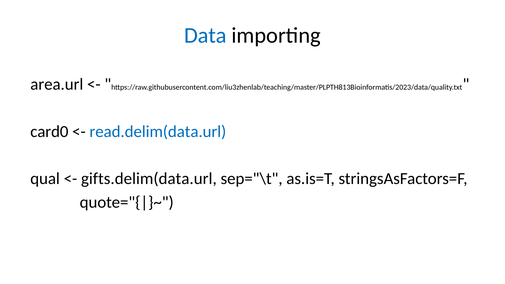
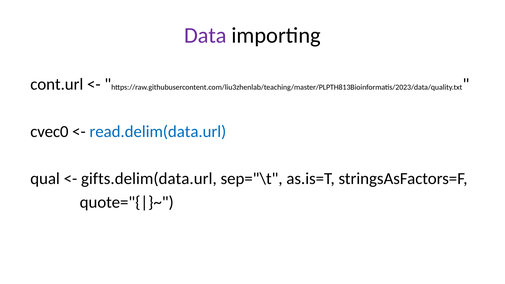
Data colour: blue -> purple
area.url: area.url -> cont.url
card0: card0 -> cvec0
